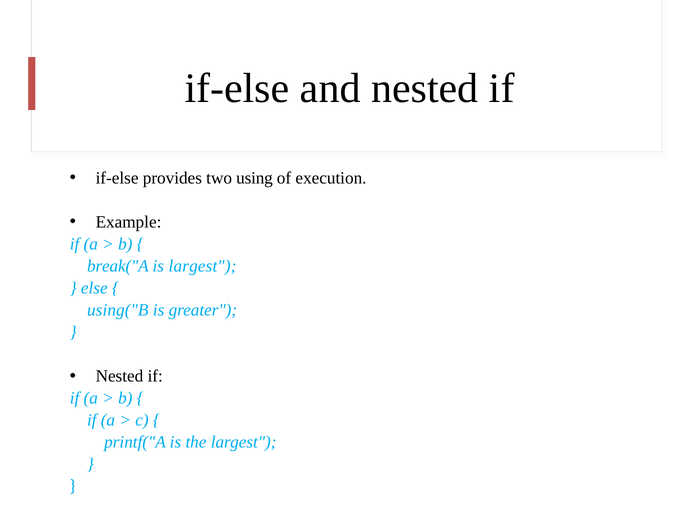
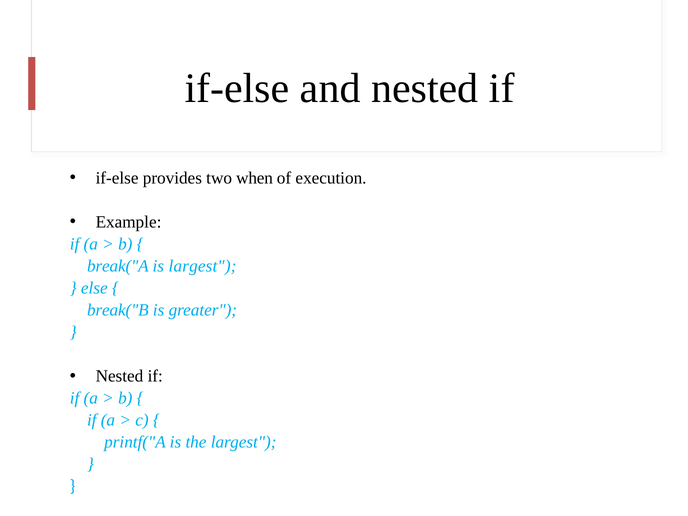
using: using -> when
using("B: using("B -> break("B
